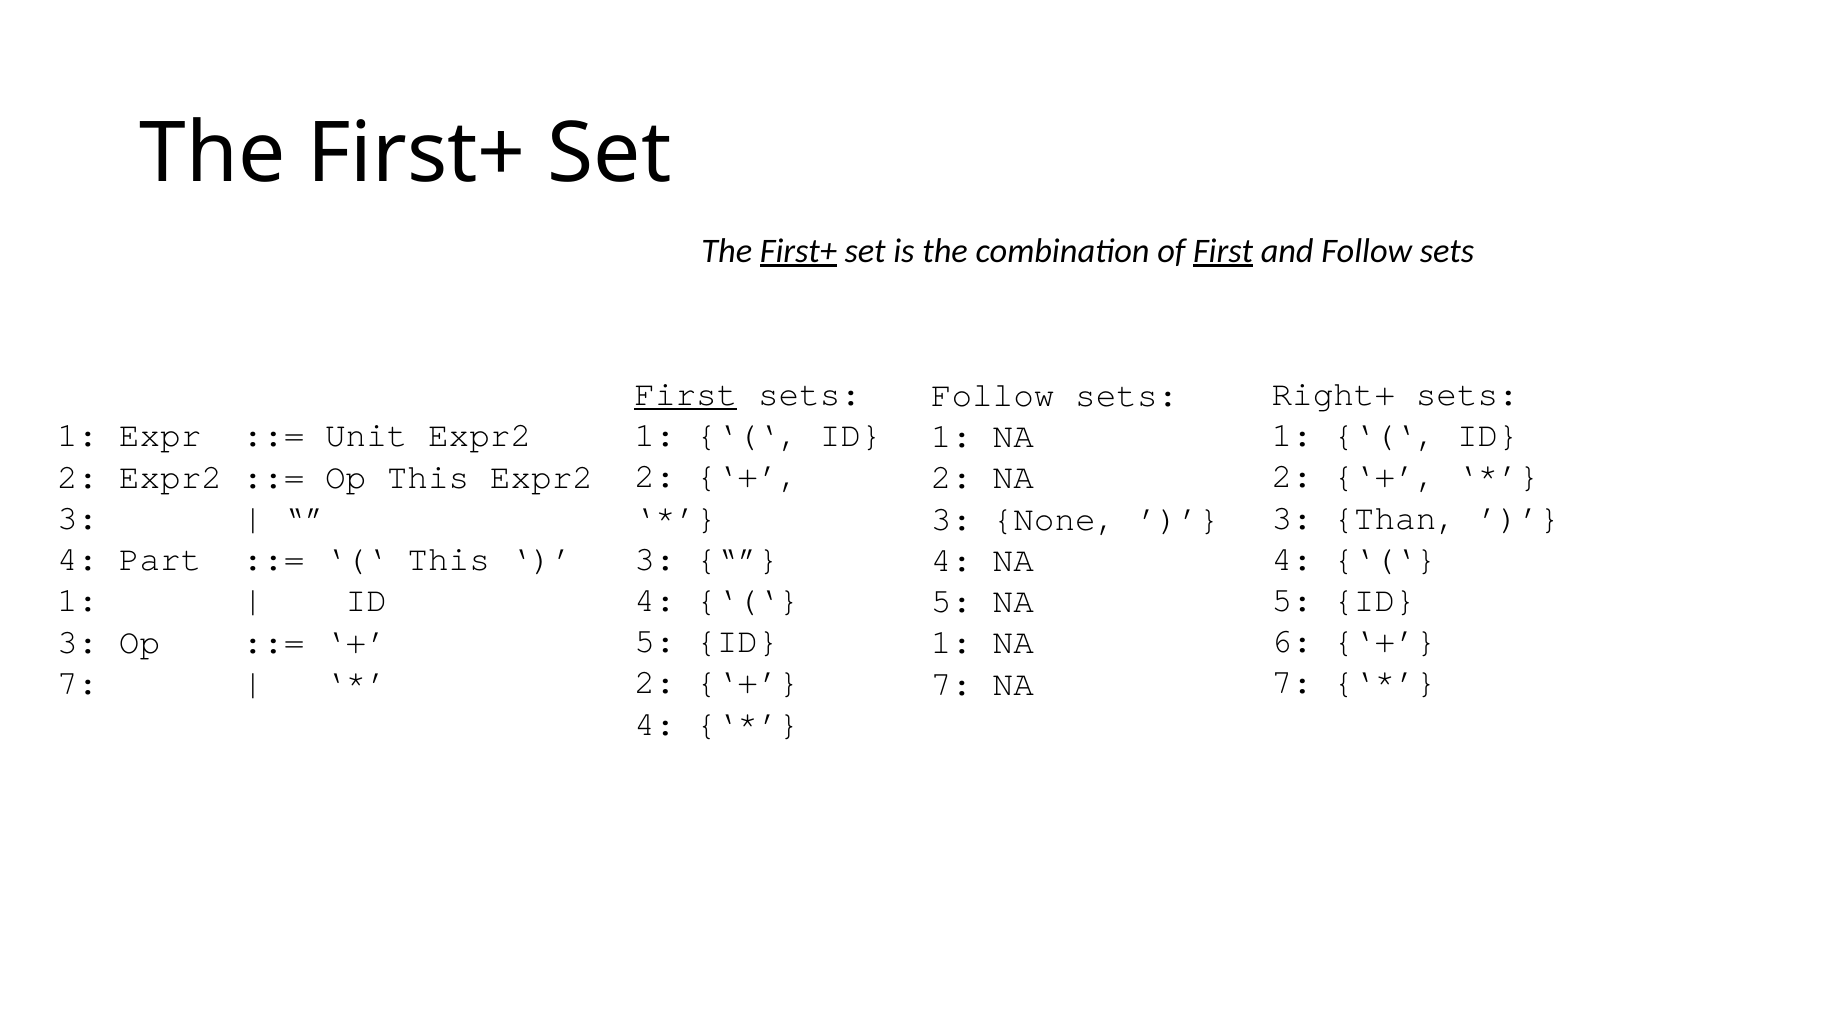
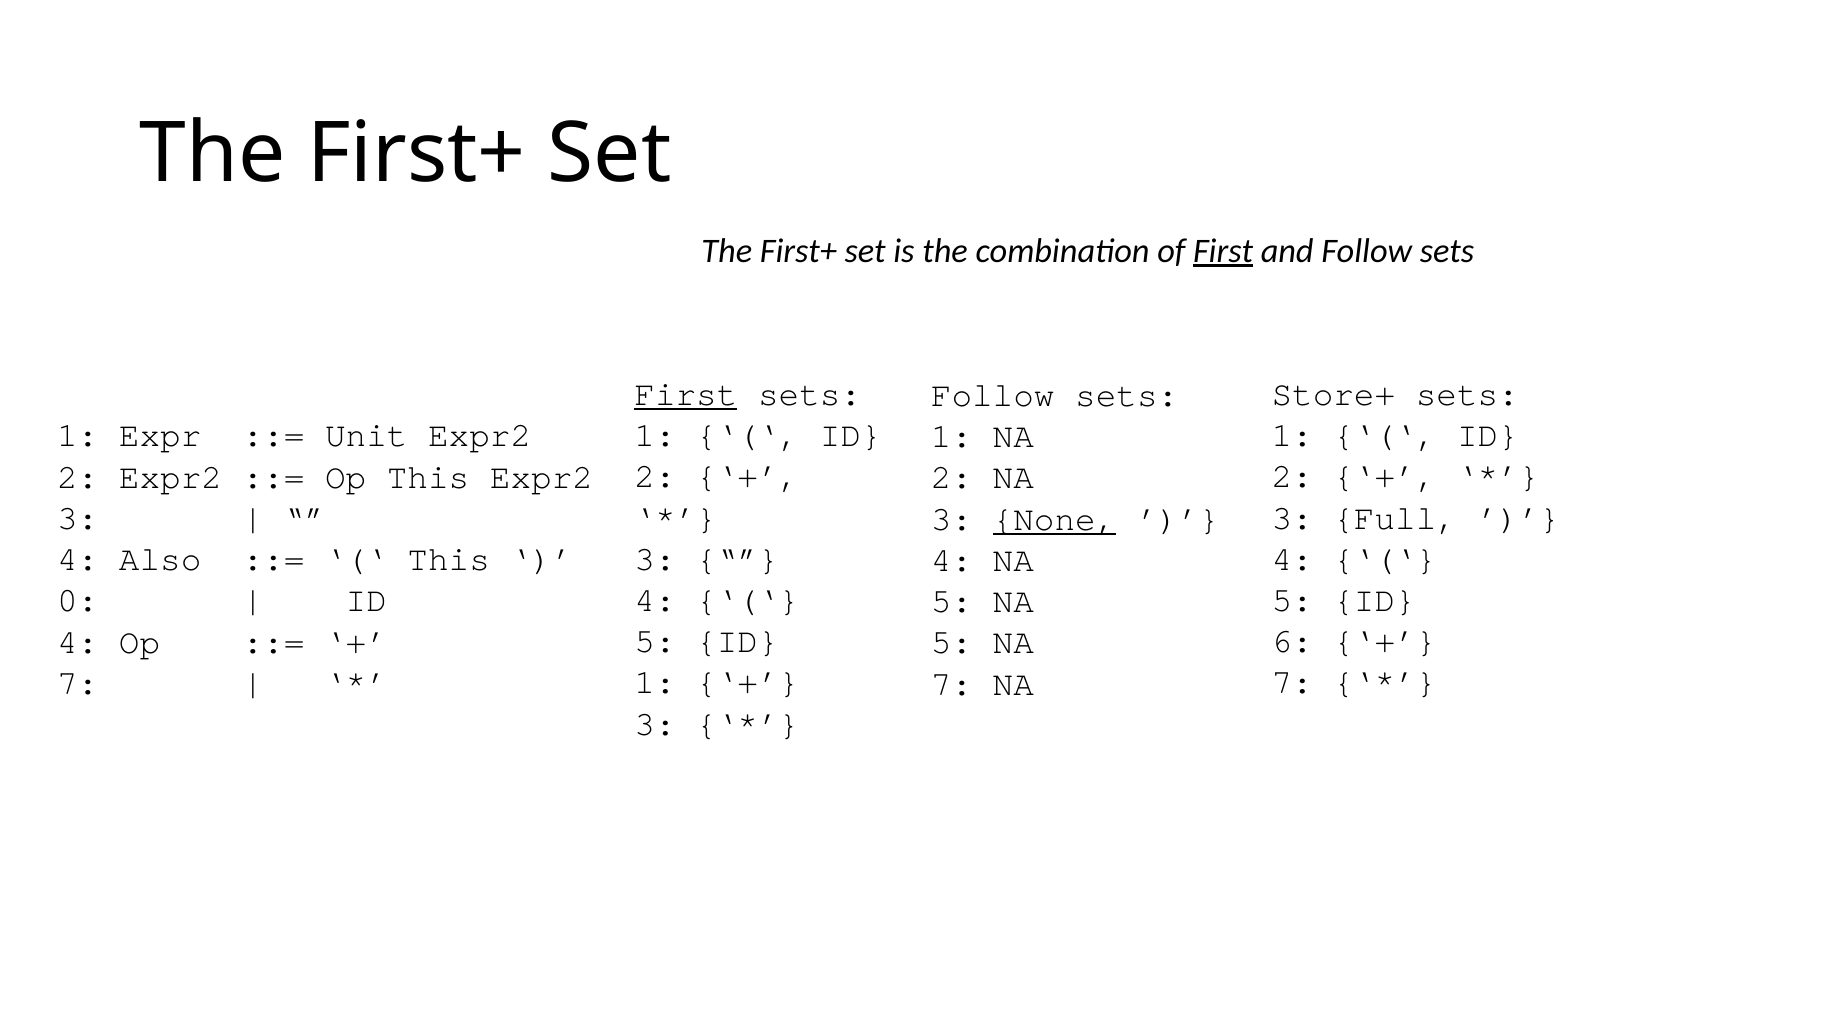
First+ at (798, 251) underline: present -> none
Right+: Right+ -> Store+
Than: Than -> Full
None underline: none -> present
Part: Part -> Also
1 at (78, 600): 1 -> 0
3 at (78, 642): 3 -> 4
1 at (952, 642): 1 -> 5
2 at (655, 682): 2 -> 1
4 at (655, 724): 4 -> 3
